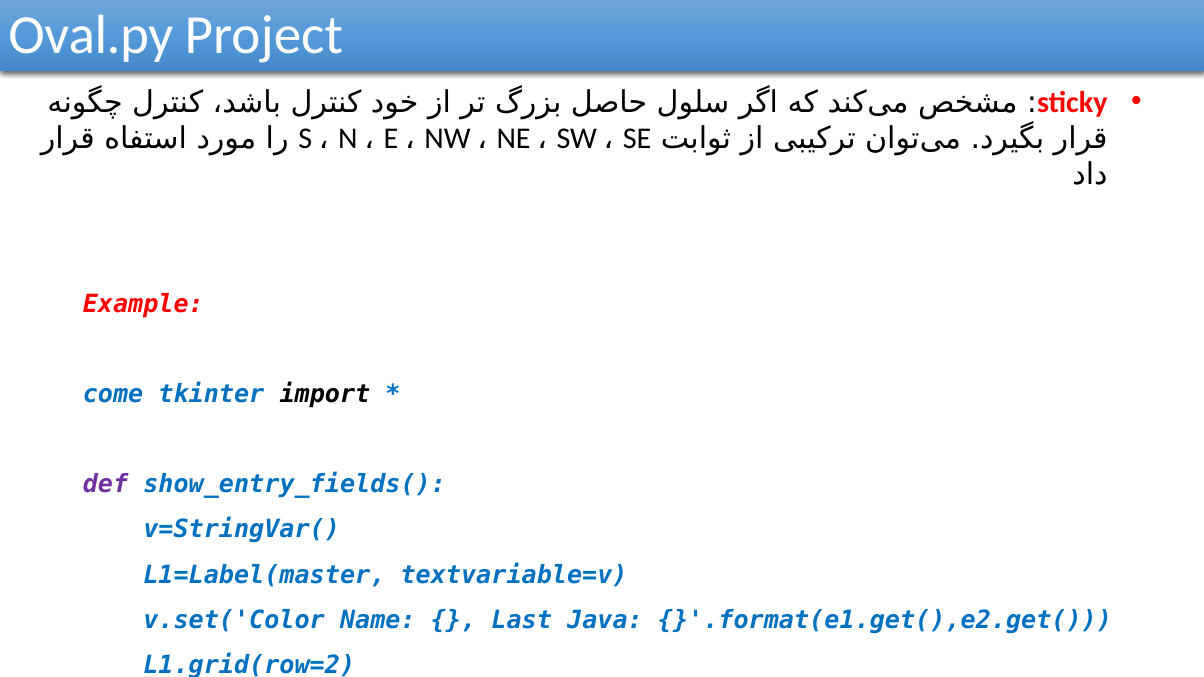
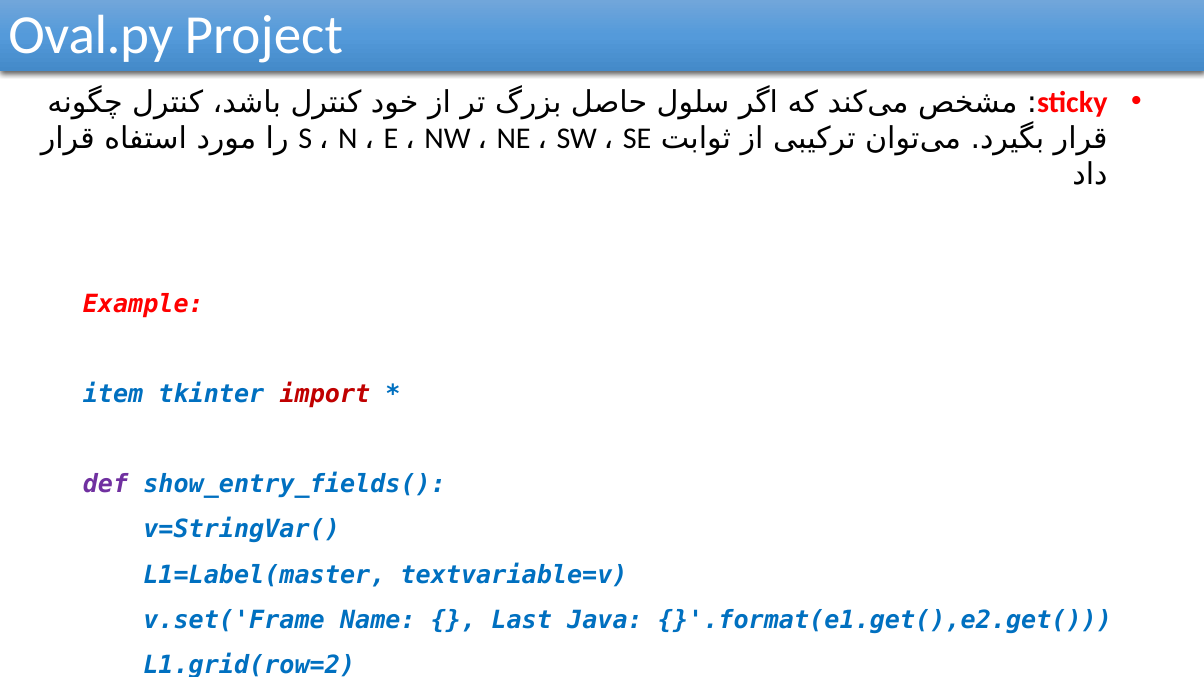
come: come -> item
import colour: black -> red
v.set('Color: v.set('Color -> v.set('Frame
